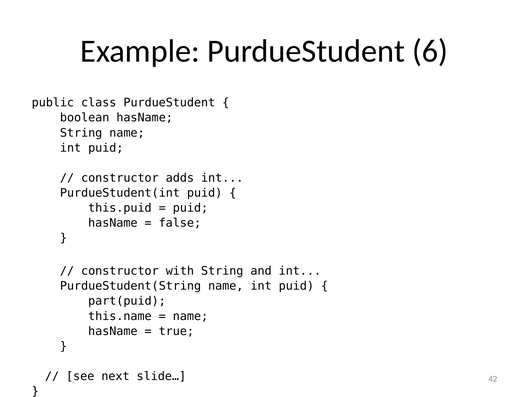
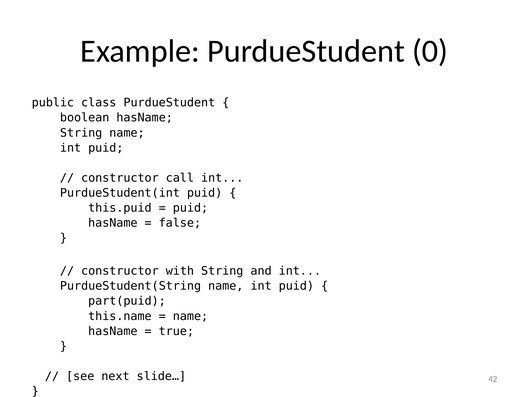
6: 6 -> 0
adds: adds -> call
